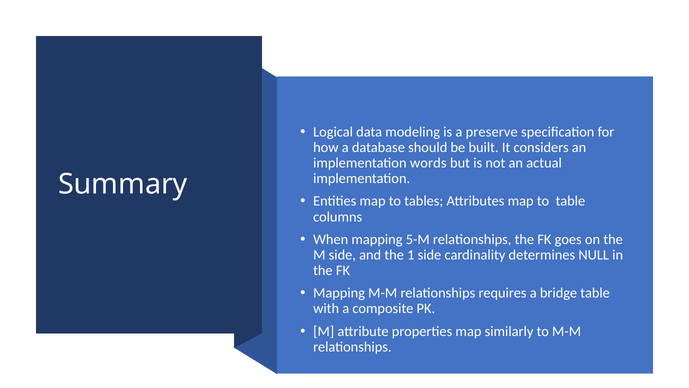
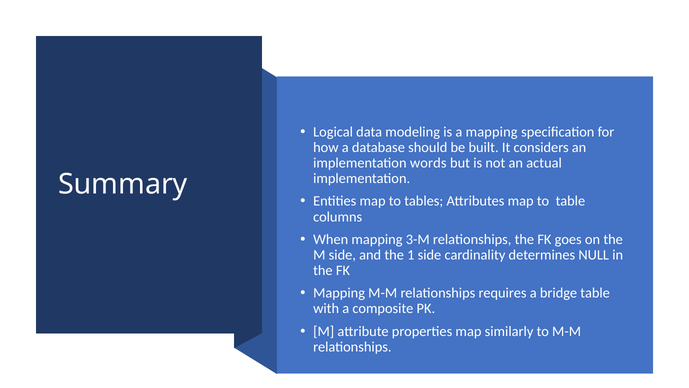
a preserve: preserve -> mapping
5-M: 5-M -> 3-M
